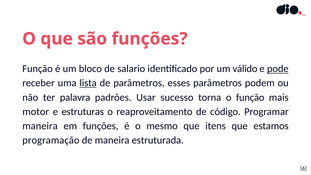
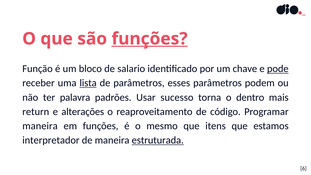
funções at (150, 39) underline: none -> present
válido: válido -> chave
o função: função -> dentro
motor: motor -> return
estruturas: estruturas -> alterações
programação: programação -> interpretador
estruturada underline: none -> present
